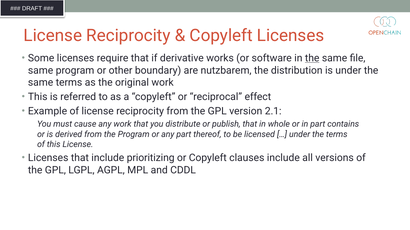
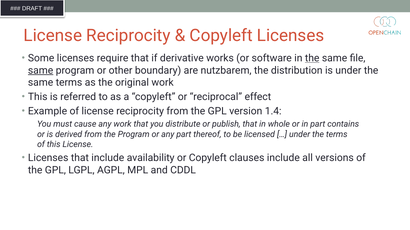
same at (41, 71) underline: none -> present
2.1: 2.1 -> 1.4
prioritizing: prioritizing -> availability
